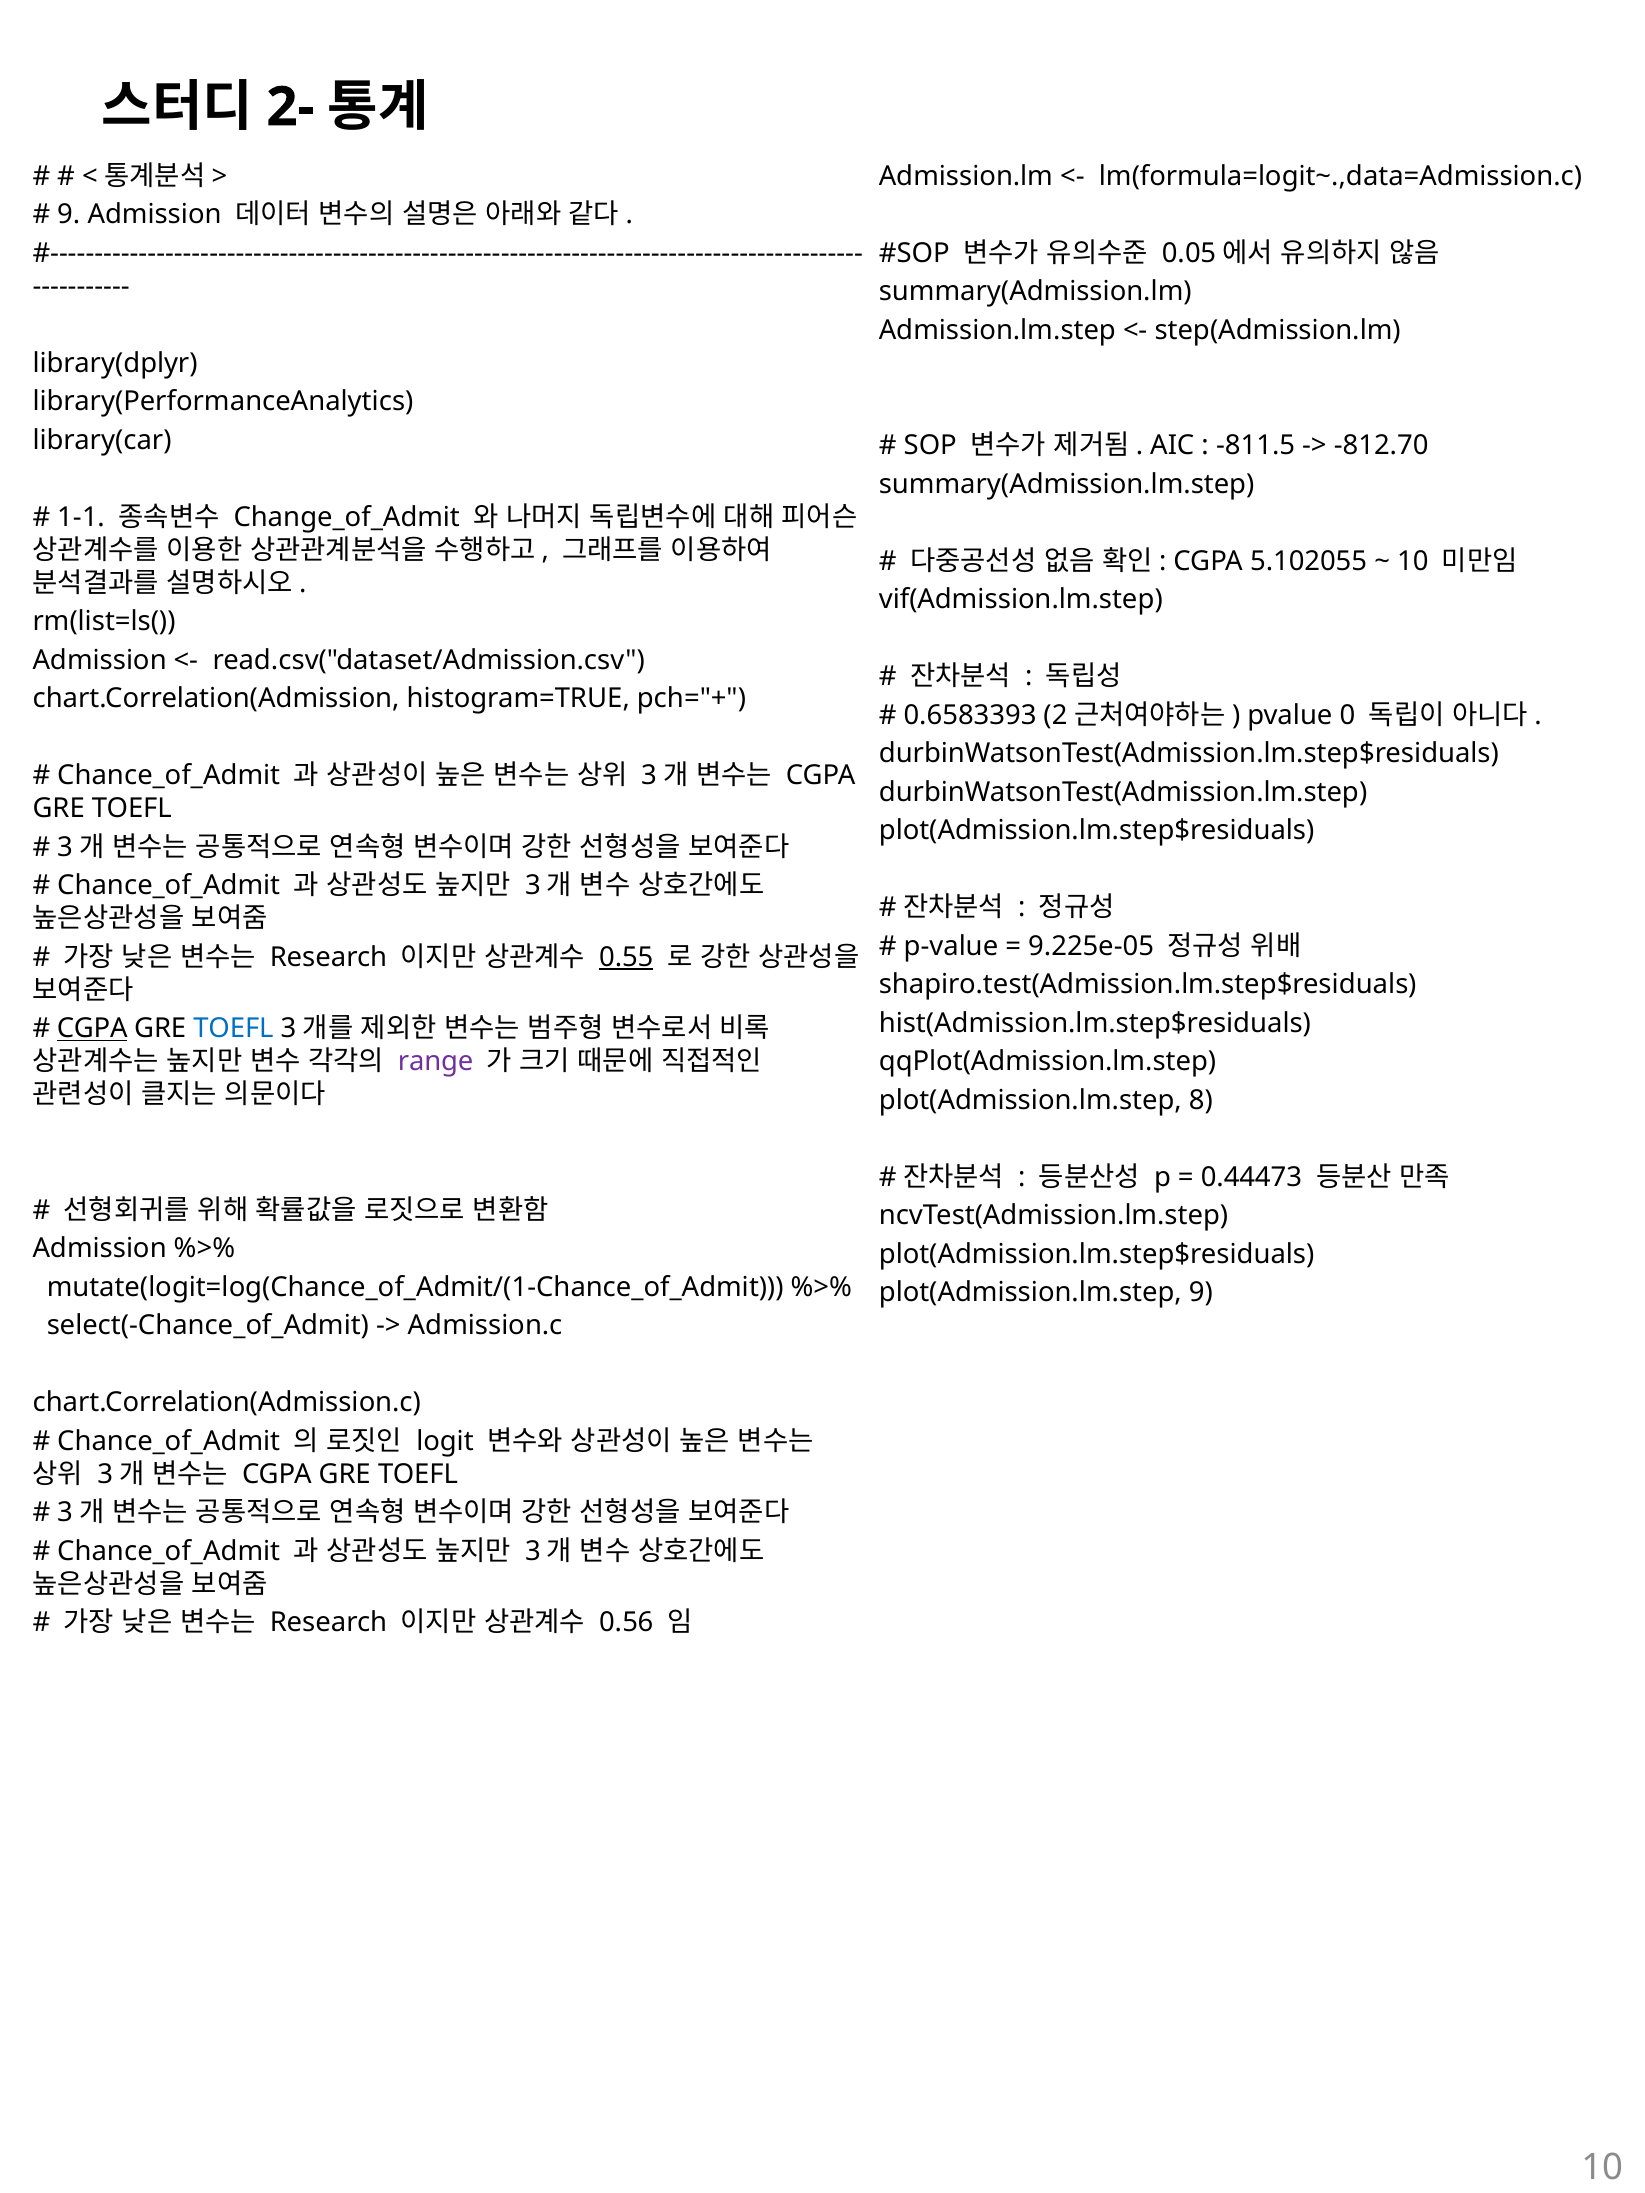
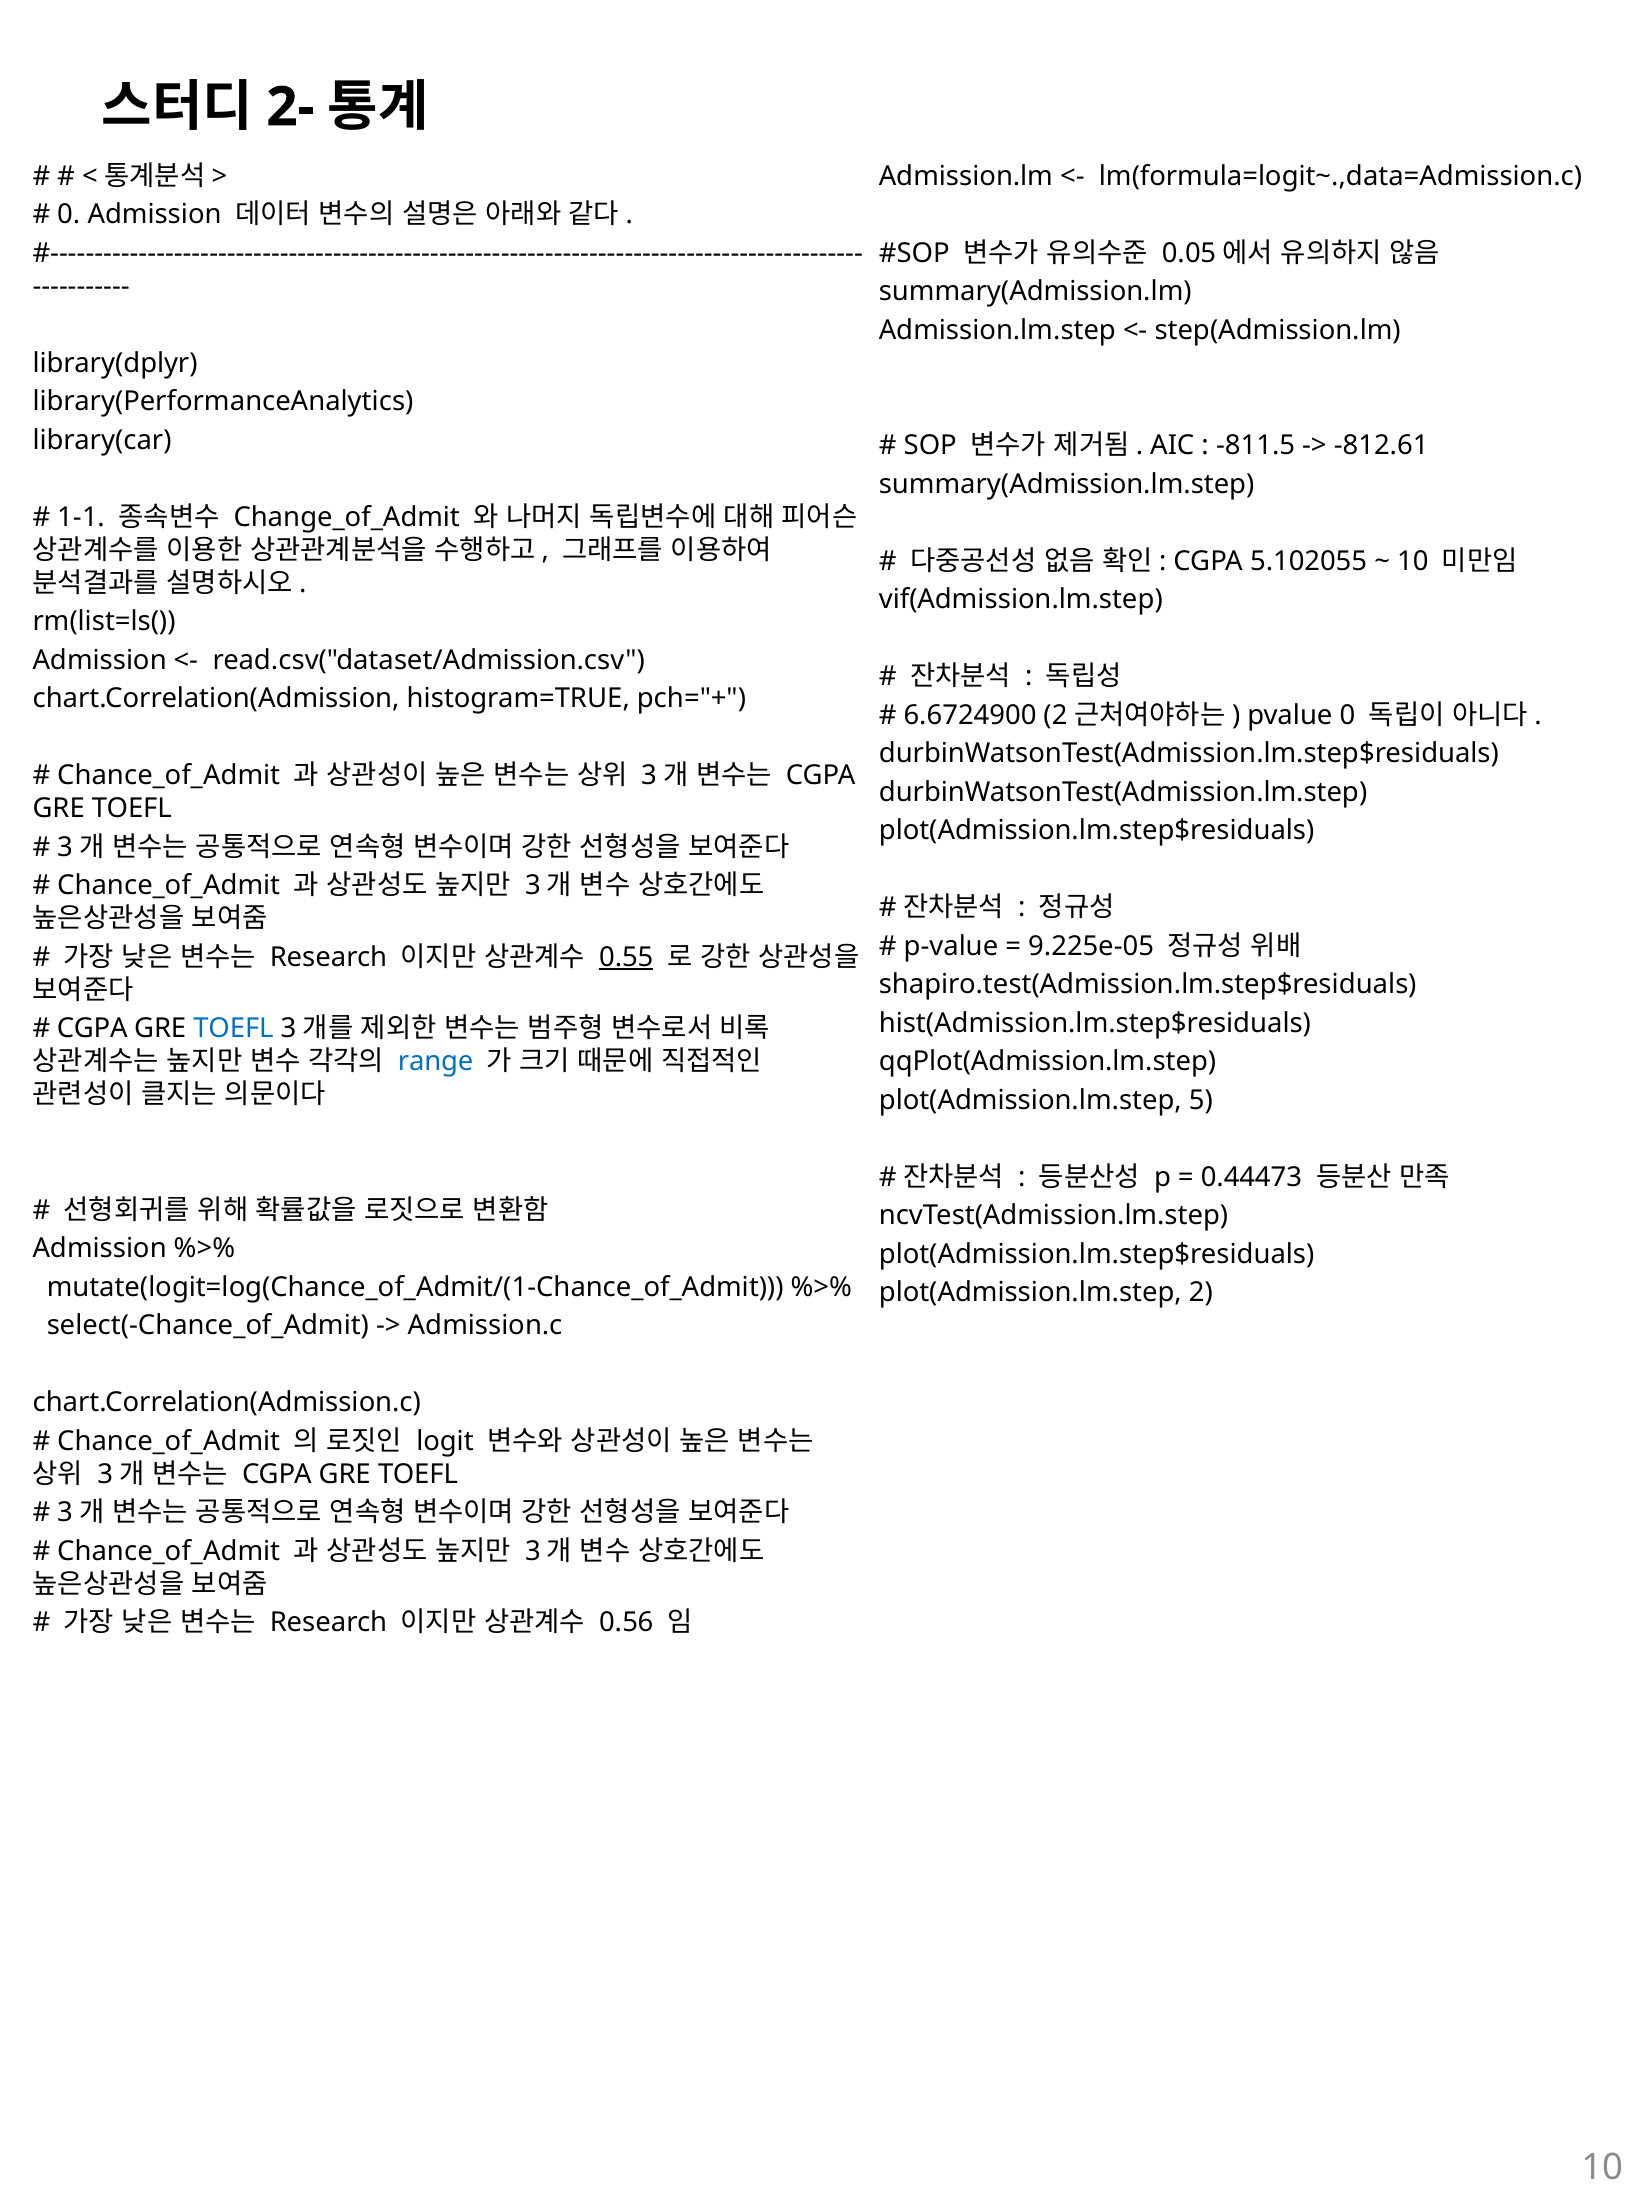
9 at (69, 215): 9 -> 0
-812.70: -812.70 -> -812.61
0.6583393: 0.6583393 -> 6.6724900
CGPA at (92, 1029) underline: present -> none
range colour: purple -> blue
8: 8 -> 5
plot(Admission.lm.step 9: 9 -> 2
